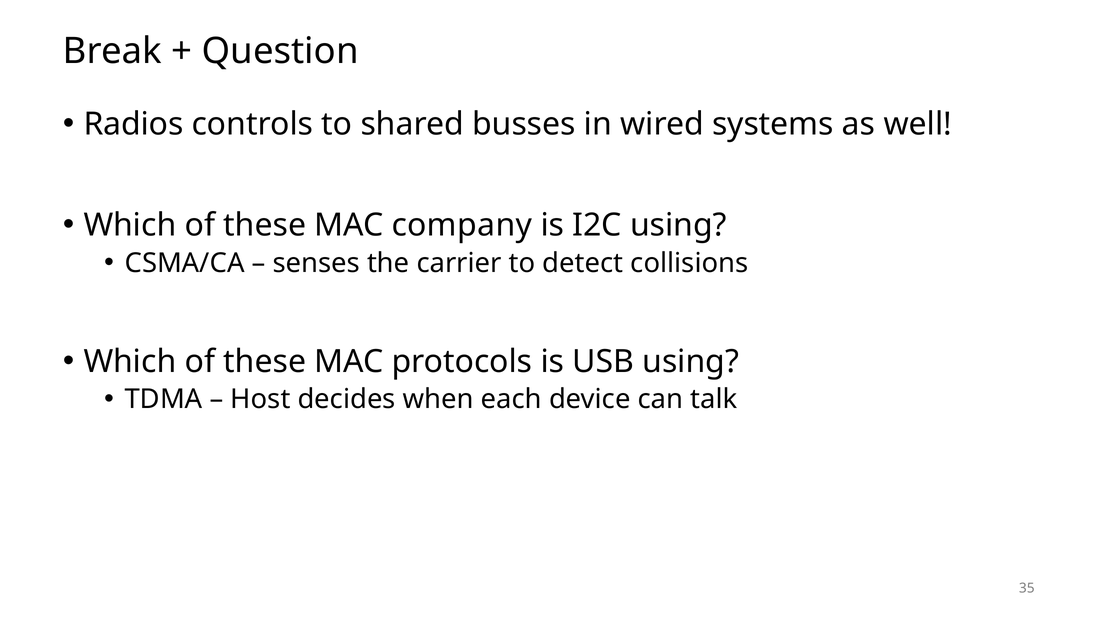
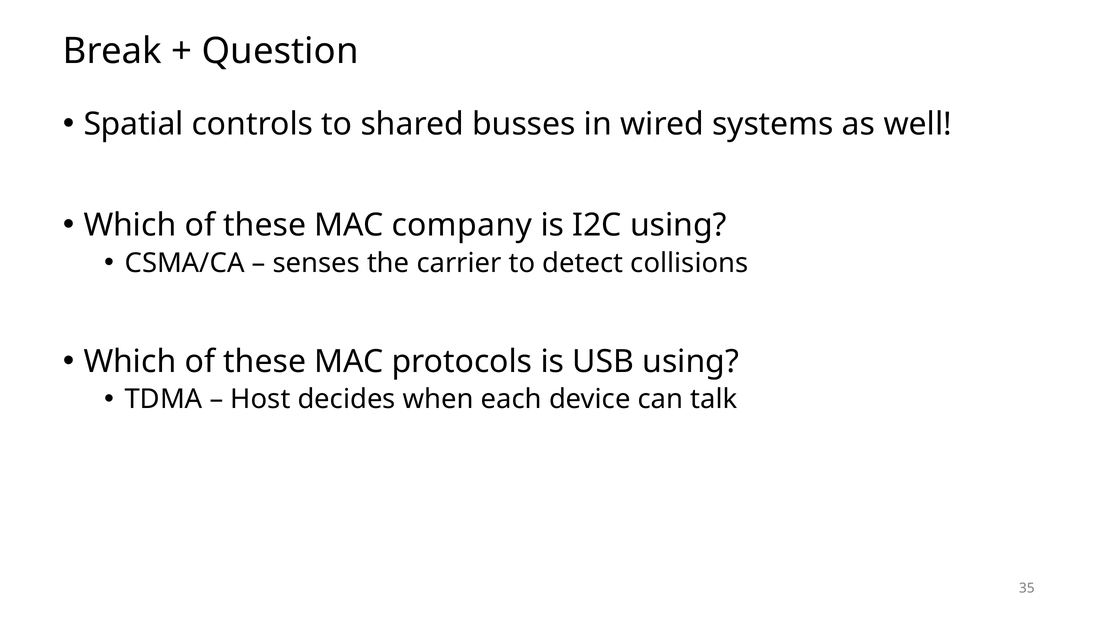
Radios: Radios -> Spatial
